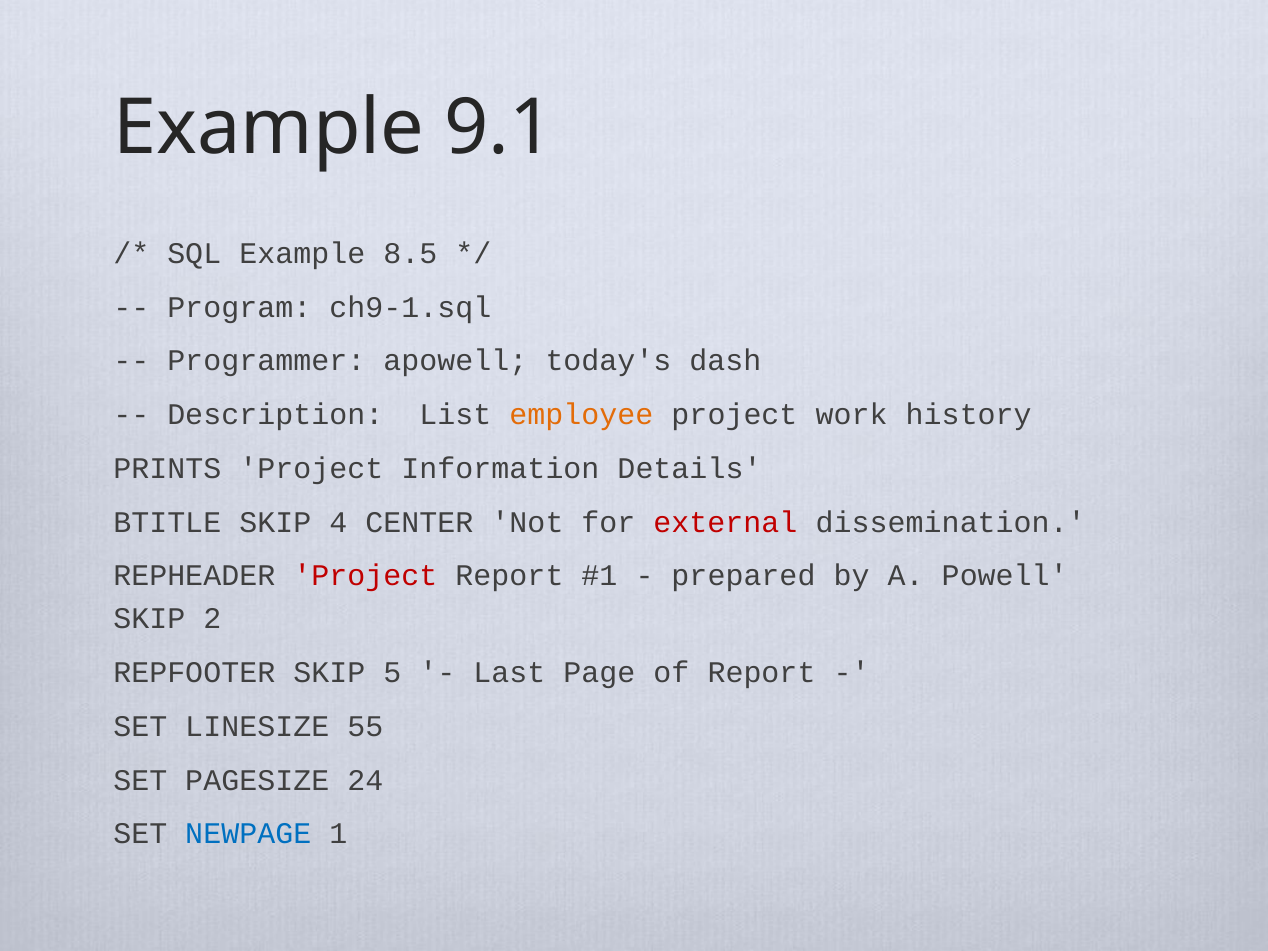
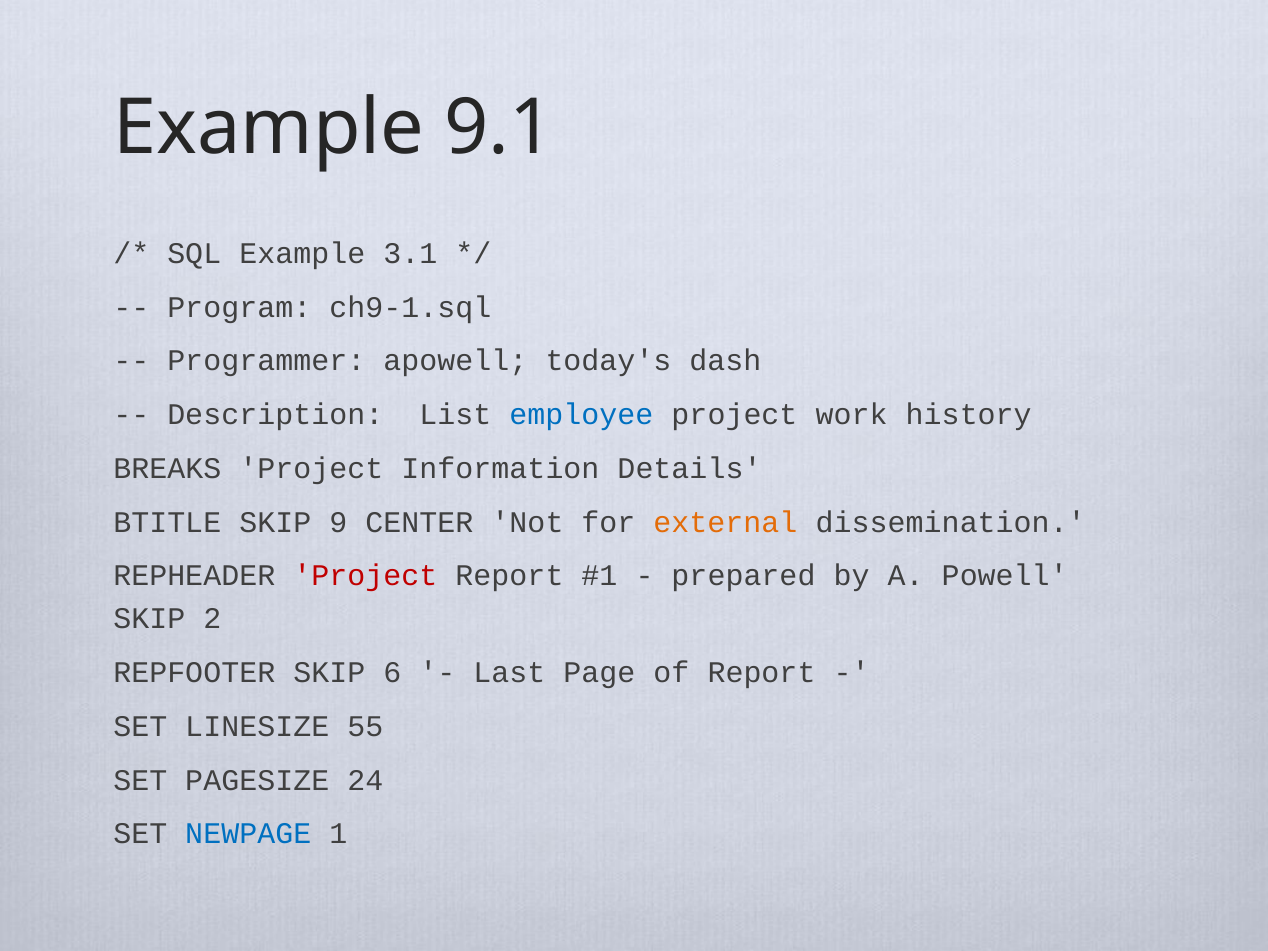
8.5: 8.5 -> 3.1
employee colour: orange -> blue
PRINTS: PRINTS -> BREAKS
4: 4 -> 9
external colour: red -> orange
5: 5 -> 6
